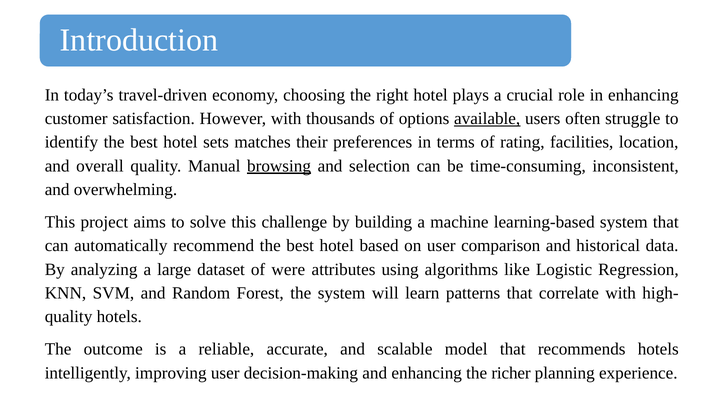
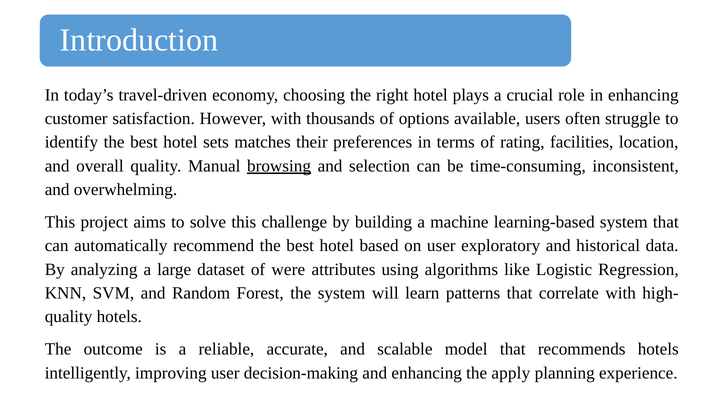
available underline: present -> none
comparison: comparison -> exploratory
richer: richer -> apply
